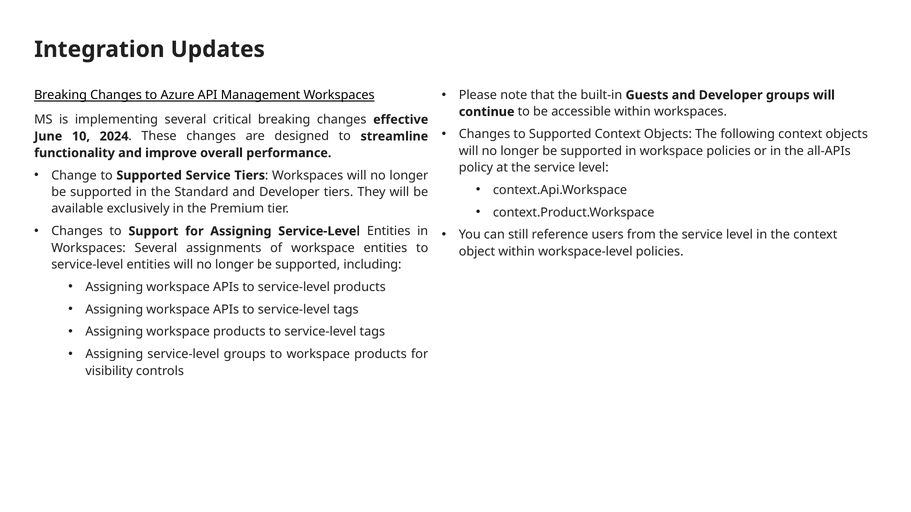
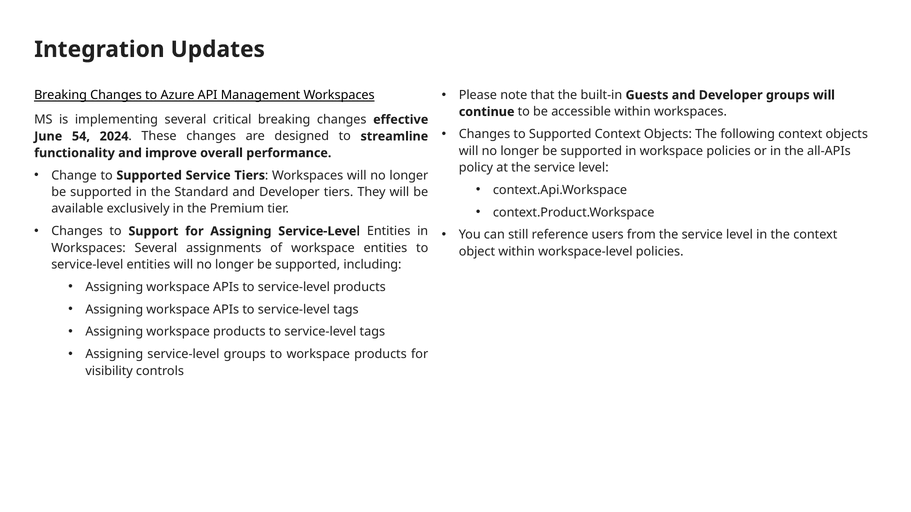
10: 10 -> 54
